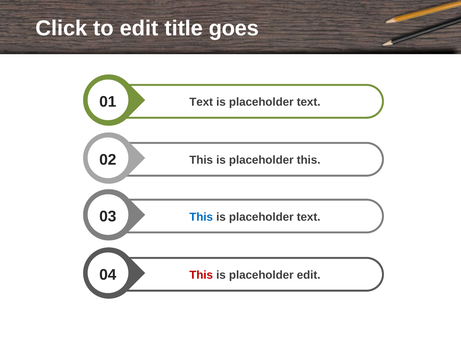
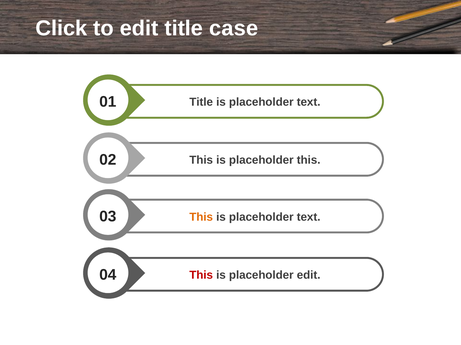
goes: goes -> case
01 Text: Text -> Title
This at (201, 217) colour: blue -> orange
